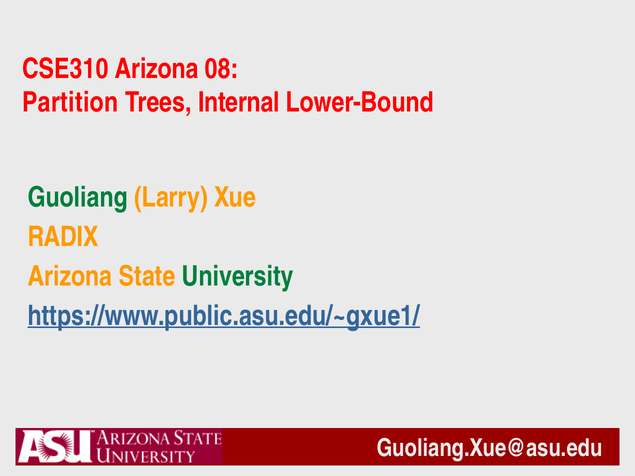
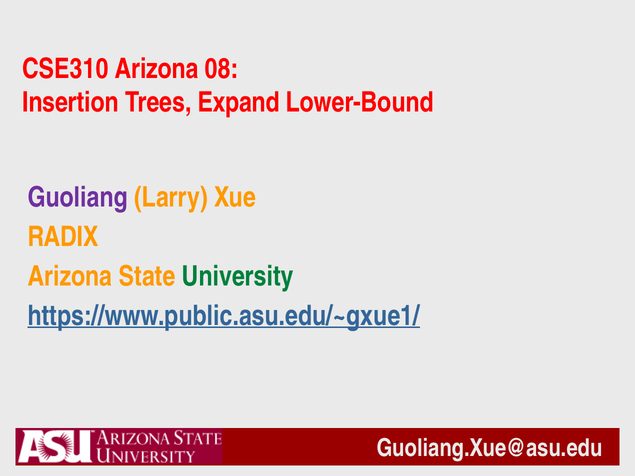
Partition: Partition -> Insertion
Internal: Internal -> Expand
Guoliang colour: green -> purple
